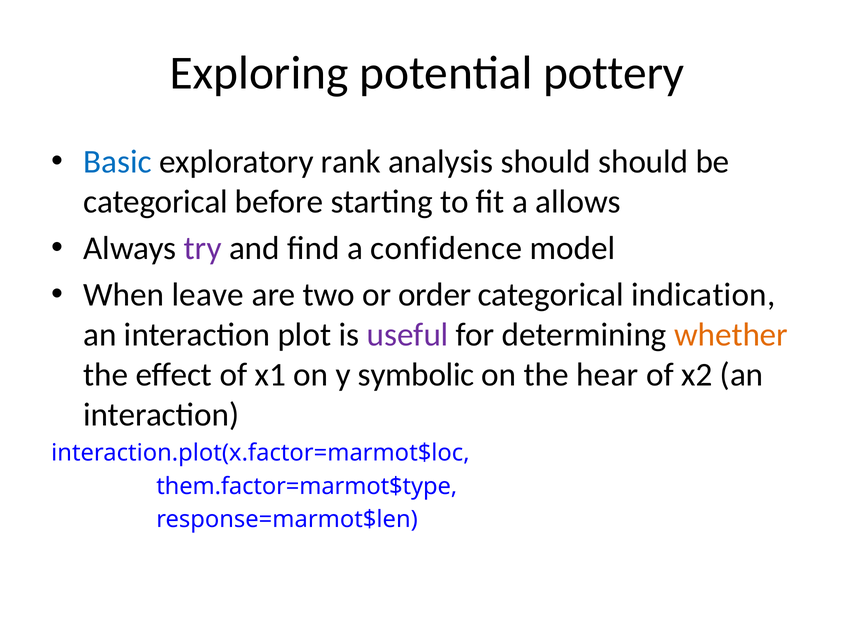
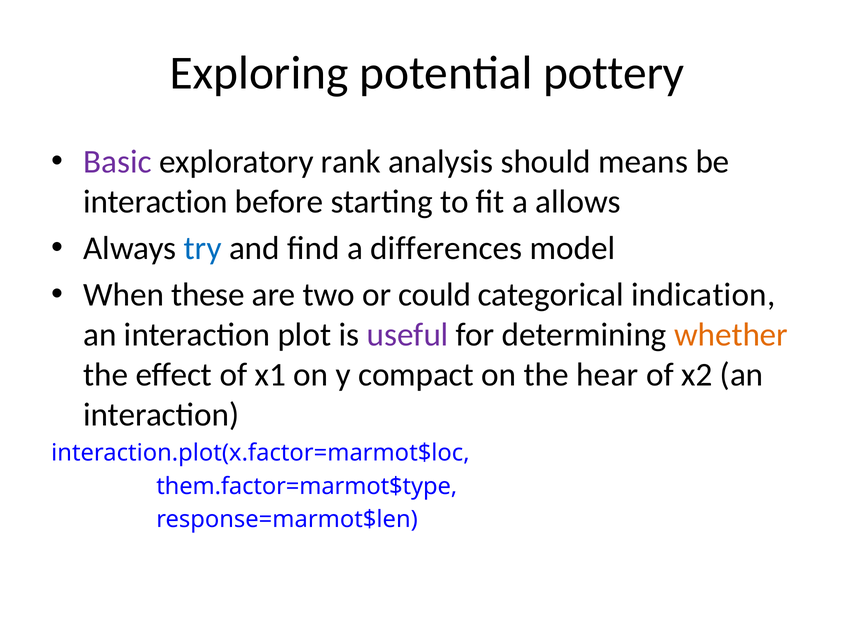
Basic colour: blue -> purple
should should: should -> means
categorical at (156, 202): categorical -> interaction
try colour: purple -> blue
confidence: confidence -> differences
leave: leave -> these
order: order -> could
symbolic: symbolic -> compact
